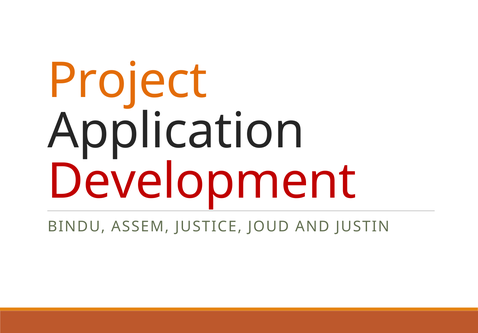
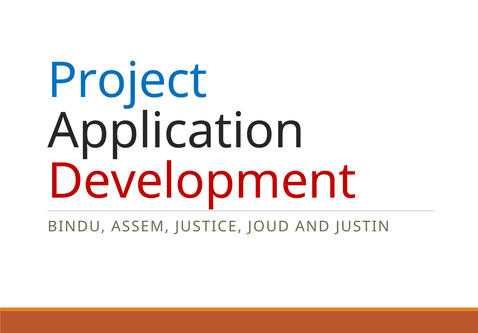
Project colour: orange -> blue
